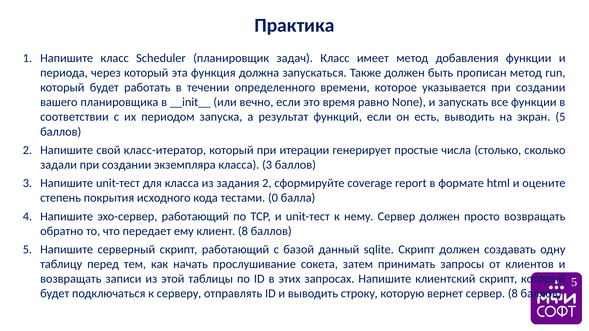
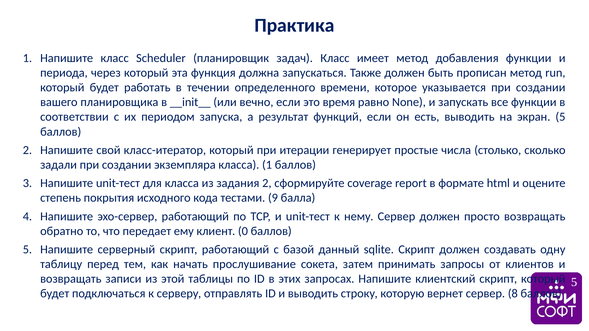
класса 3: 3 -> 1
0: 0 -> 9
клиент 8: 8 -> 0
